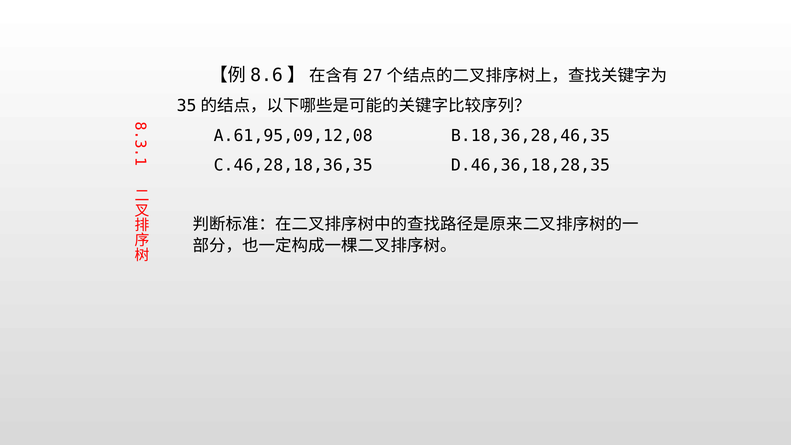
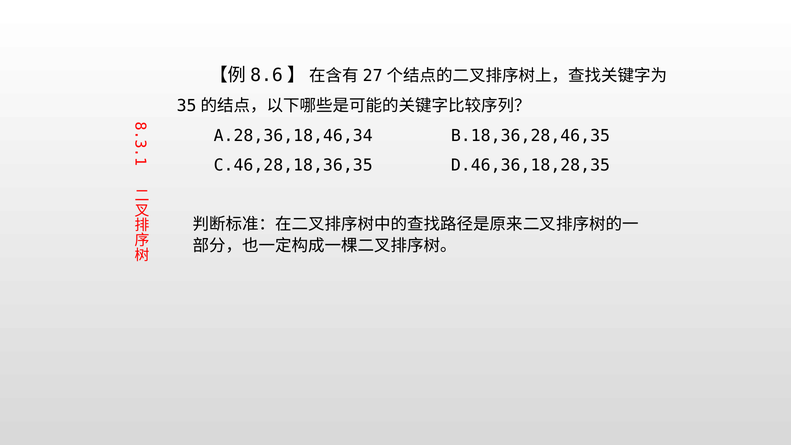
A.61,95,09,12,08: A.61,95,09,12,08 -> A.28,36,18,46,34
